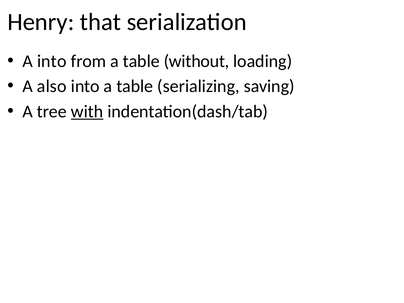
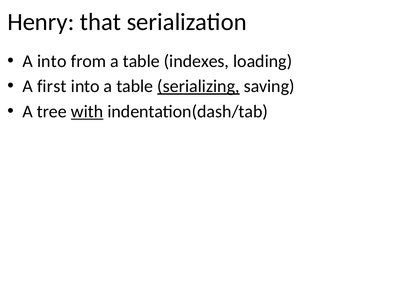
without: without -> indexes
also: also -> first
serializing underline: none -> present
